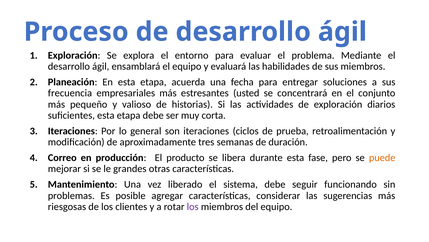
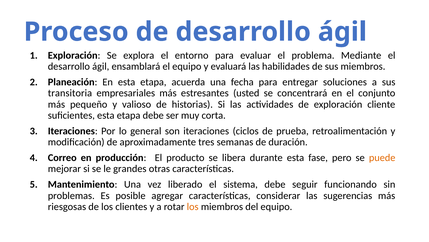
frecuencia: frecuencia -> transitoria
diarios: diarios -> cliente
los at (193, 206) colour: purple -> orange
